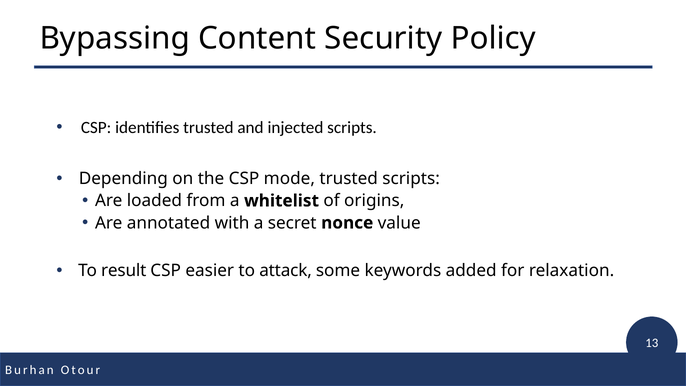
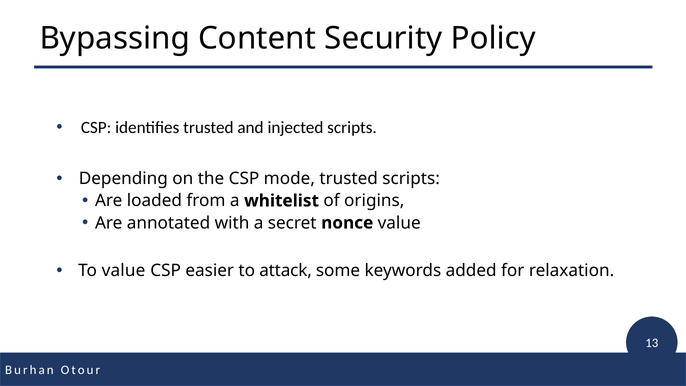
To result: result -> value
